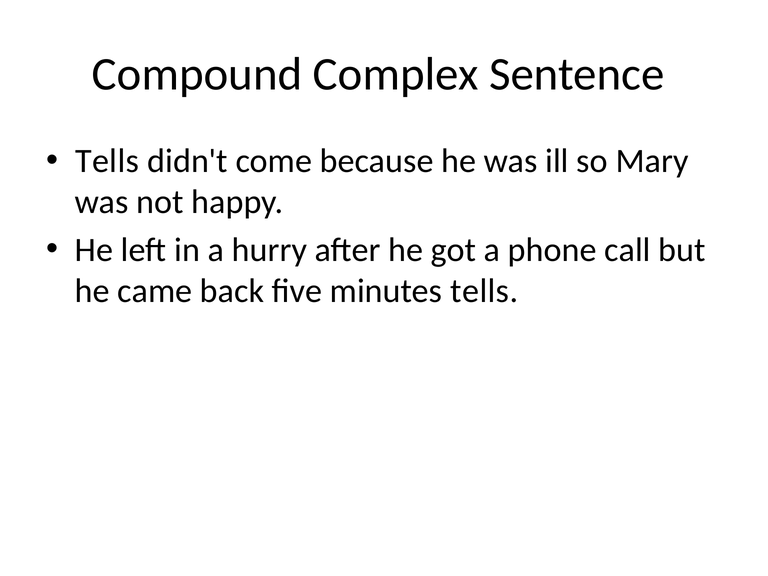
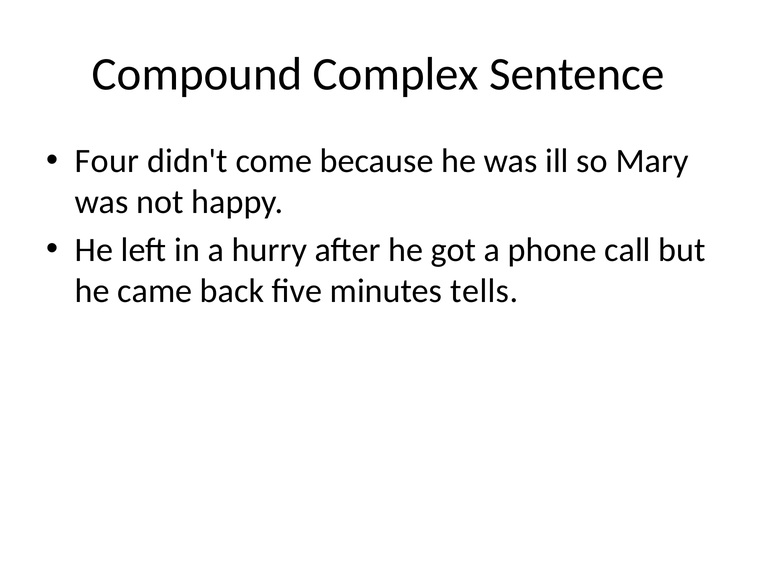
Tells at (107, 161): Tells -> Four
